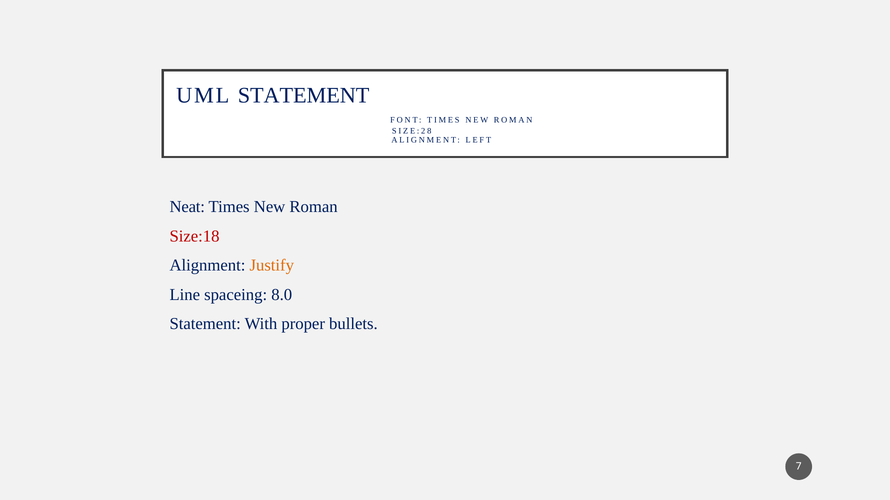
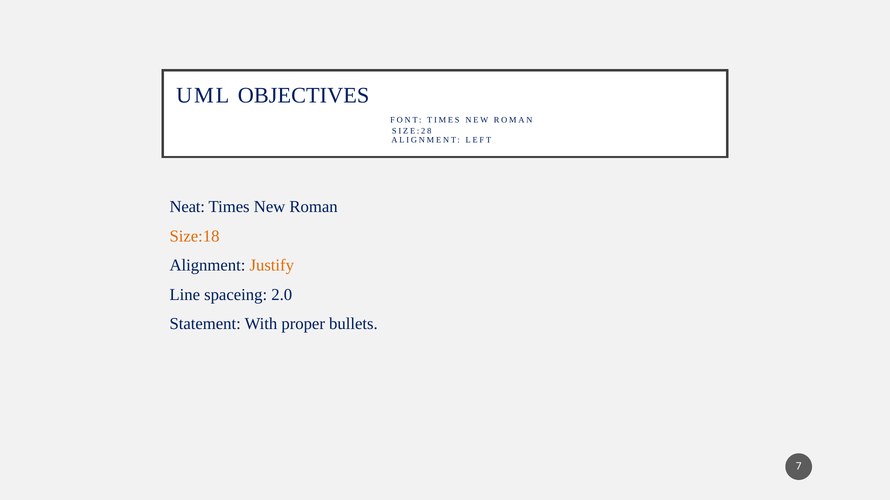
UML STATEMENT: STATEMENT -> OBJECTIVES
Size:18 colour: red -> orange
8.0: 8.0 -> 2.0
